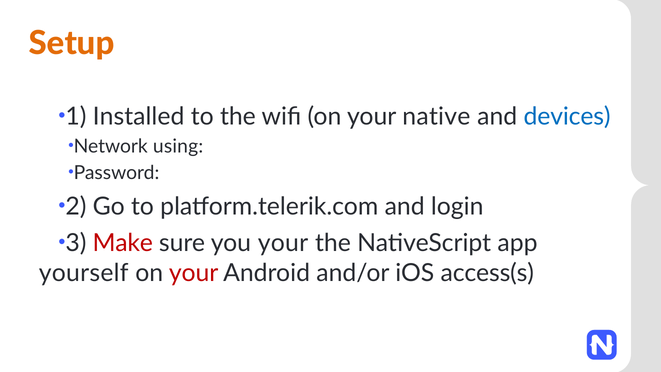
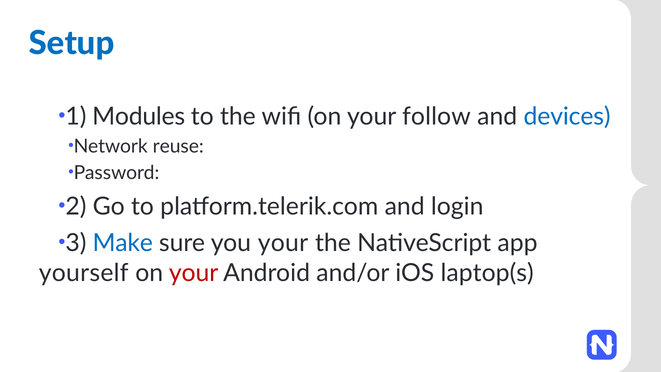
Setup colour: orange -> blue
Installed: Installed -> Modules
native: native -> follow
using: using -> reuse
Make colour: red -> blue
access(s: access(s -> laptop(s
